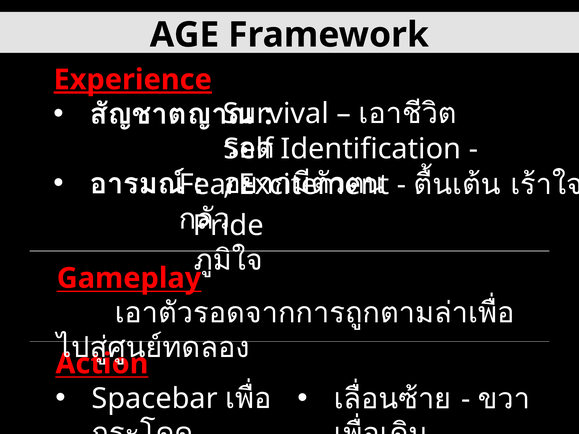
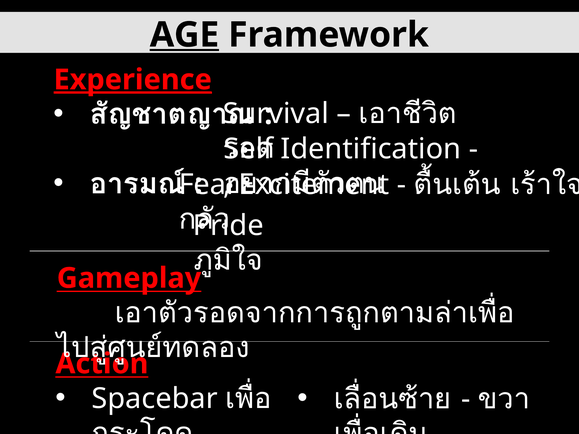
AGE underline: none -> present
